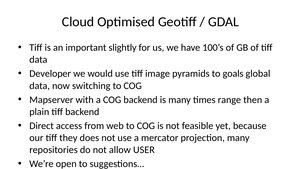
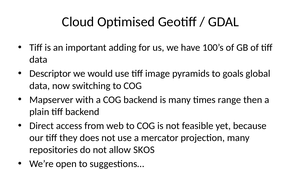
slightly: slightly -> adding
Developer: Developer -> Descriptor
USER: USER -> SKOS
